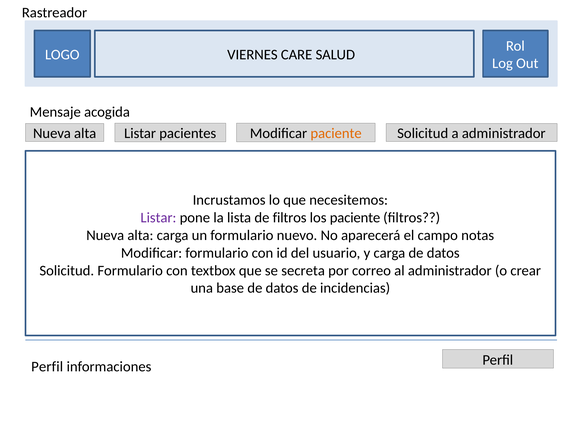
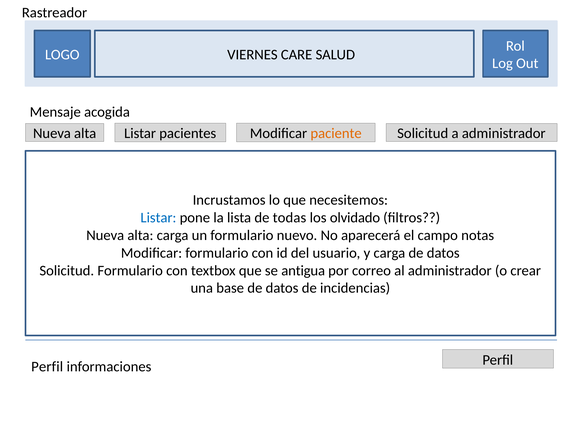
Listar at (158, 218) colour: purple -> blue
de filtros: filtros -> todas
los paciente: paciente -> olvidado
secreta: secreta -> antigua
